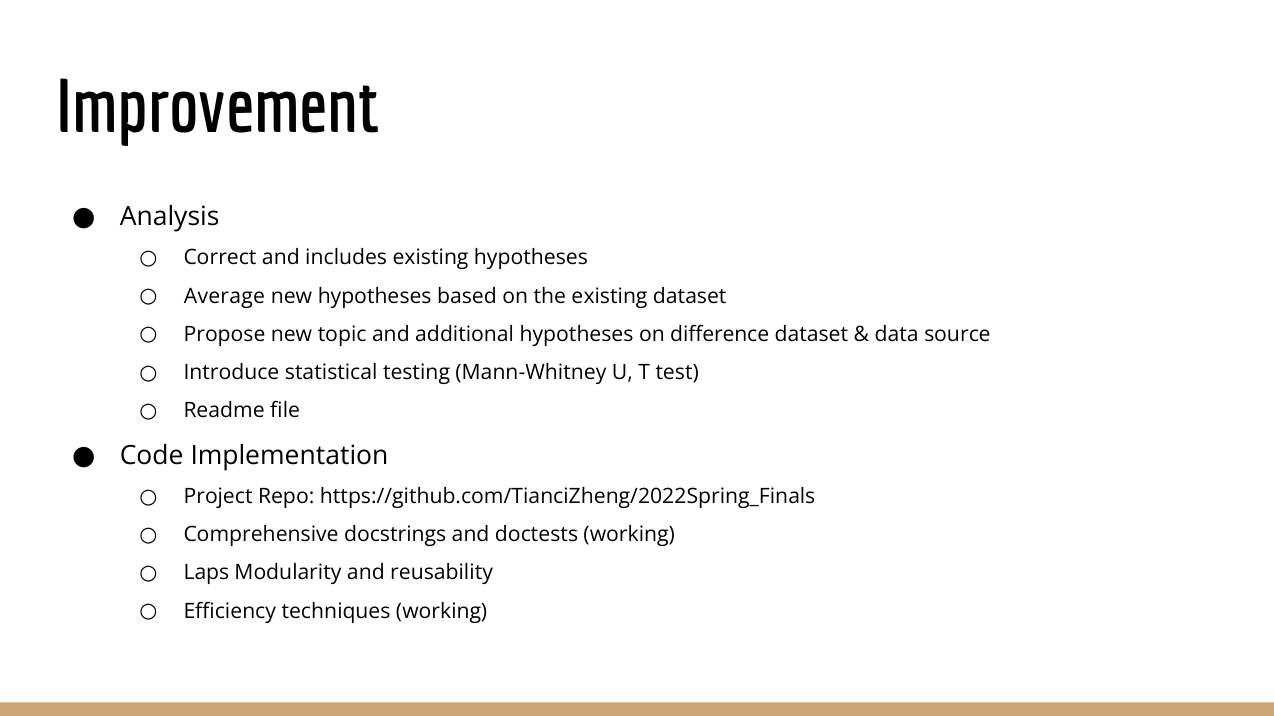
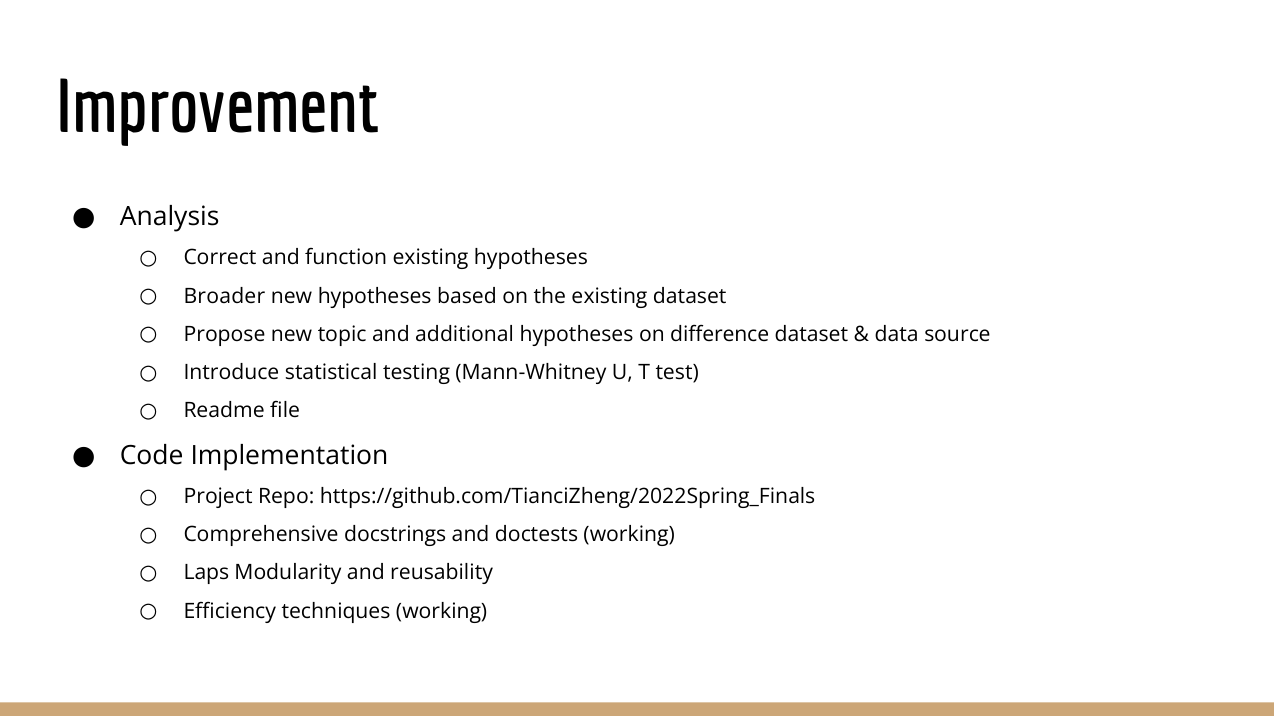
includes: includes -> function
Average: Average -> Broader
